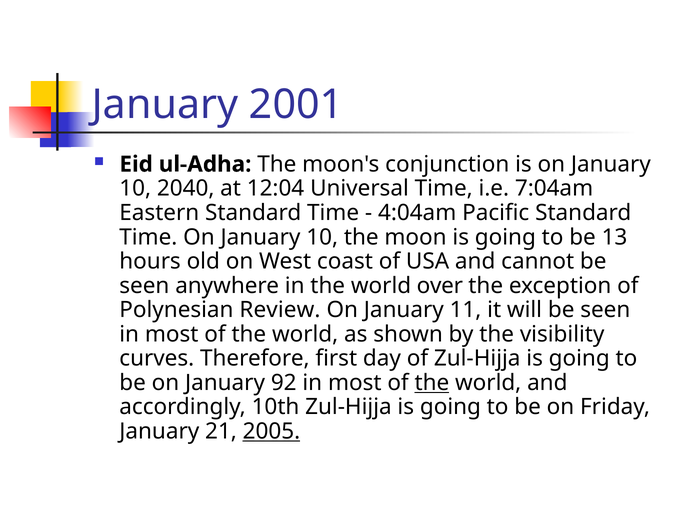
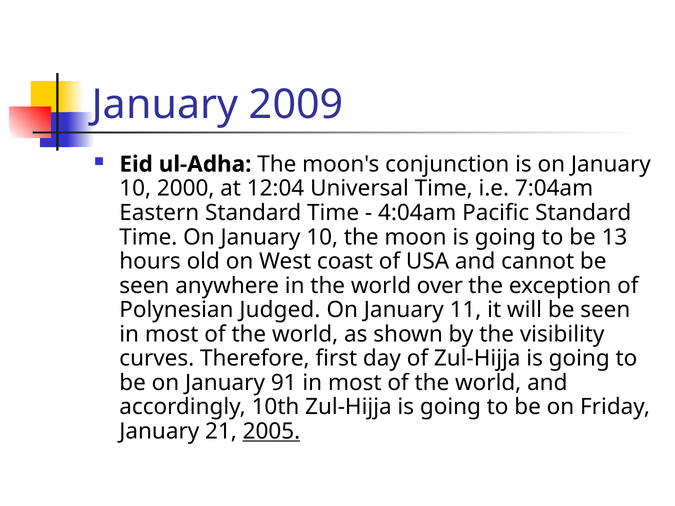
2001: 2001 -> 2009
2040: 2040 -> 2000
Review: Review -> Judged
92: 92 -> 91
the at (432, 383) underline: present -> none
